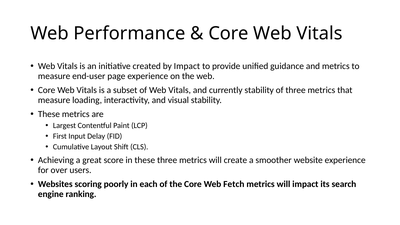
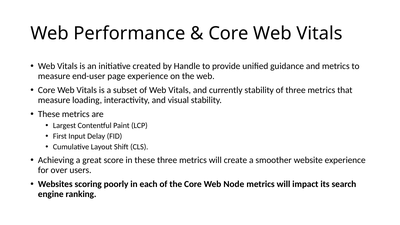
by Impact: Impact -> Handle
Fetch: Fetch -> Node
